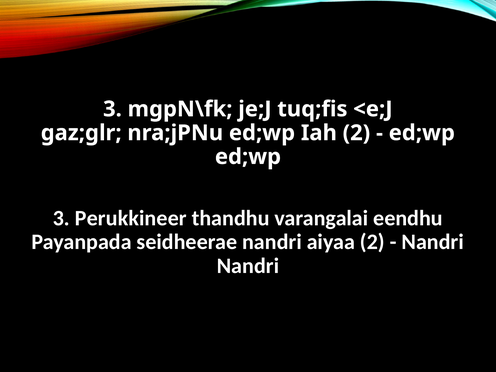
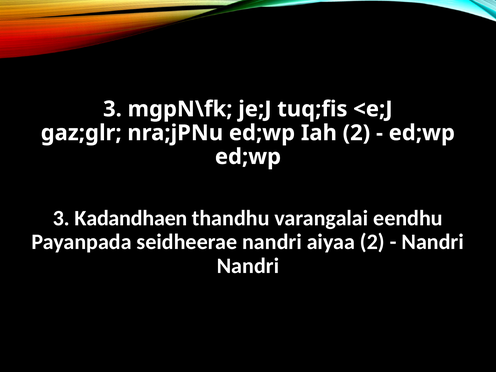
Perukkineer: Perukkineer -> Kadandhaen
